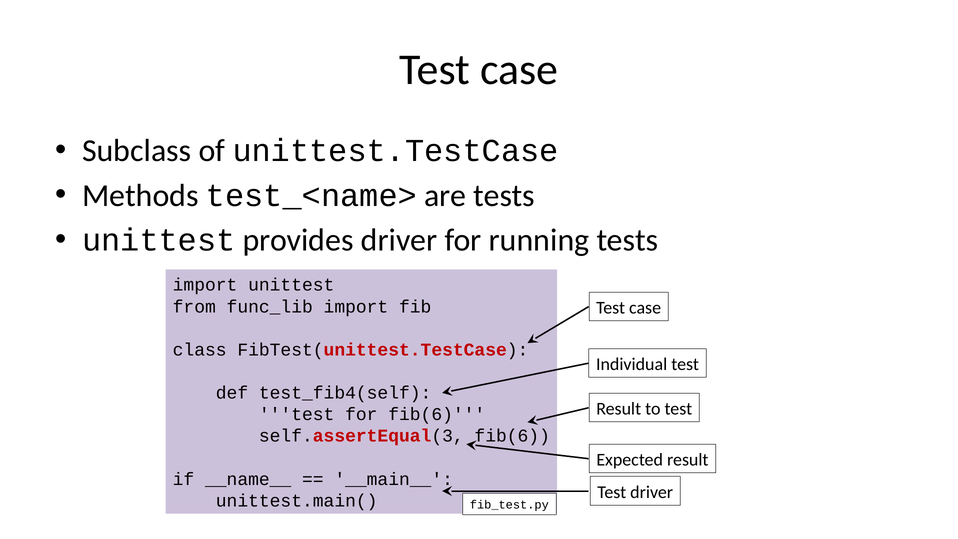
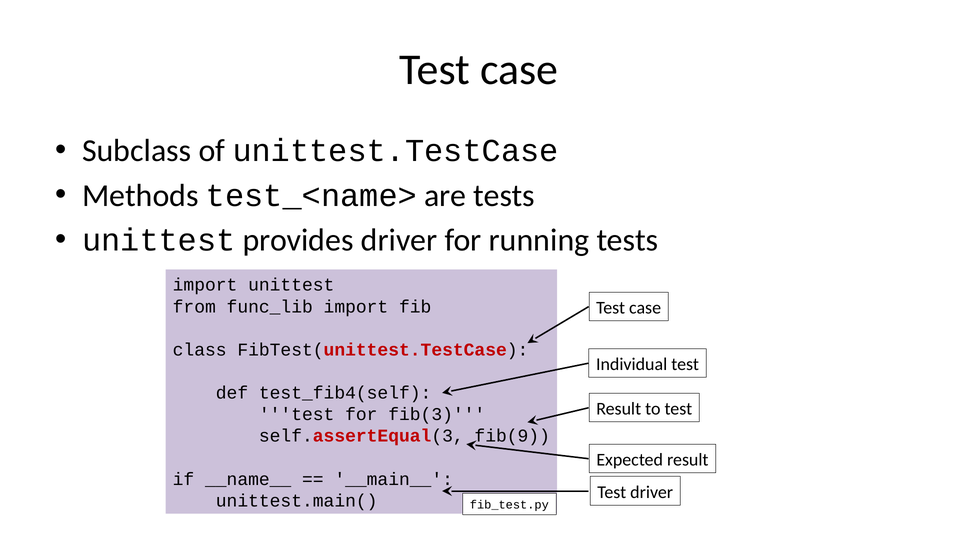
for fib(6: fib(6 -> fib(3
self.assertEqual(3 fib(6: fib(6 -> fib(9
